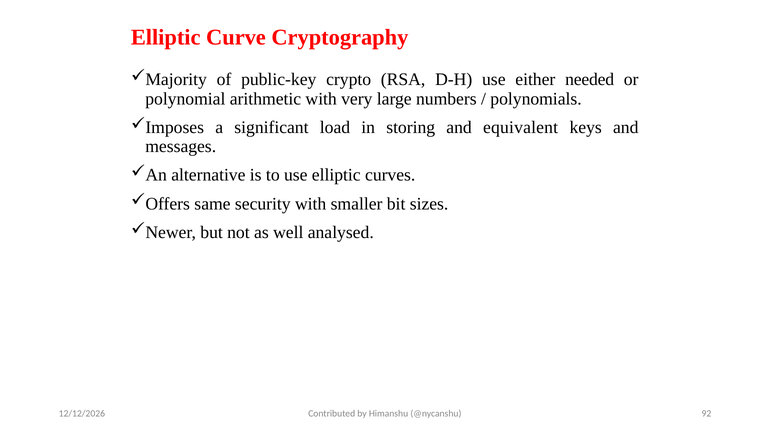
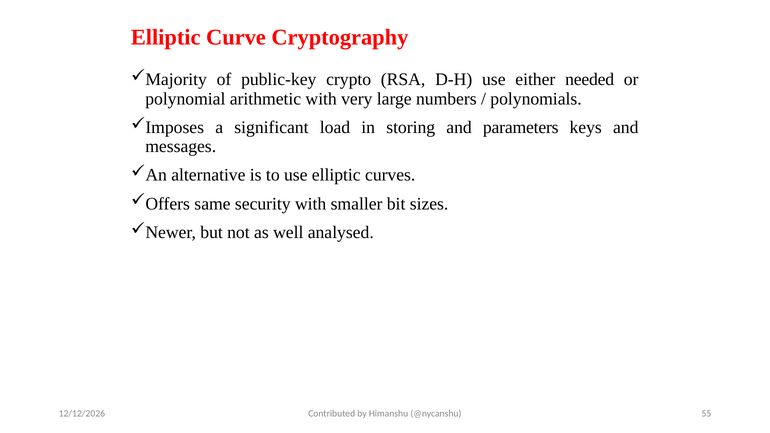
equivalent: equivalent -> parameters
92: 92 -> 55
